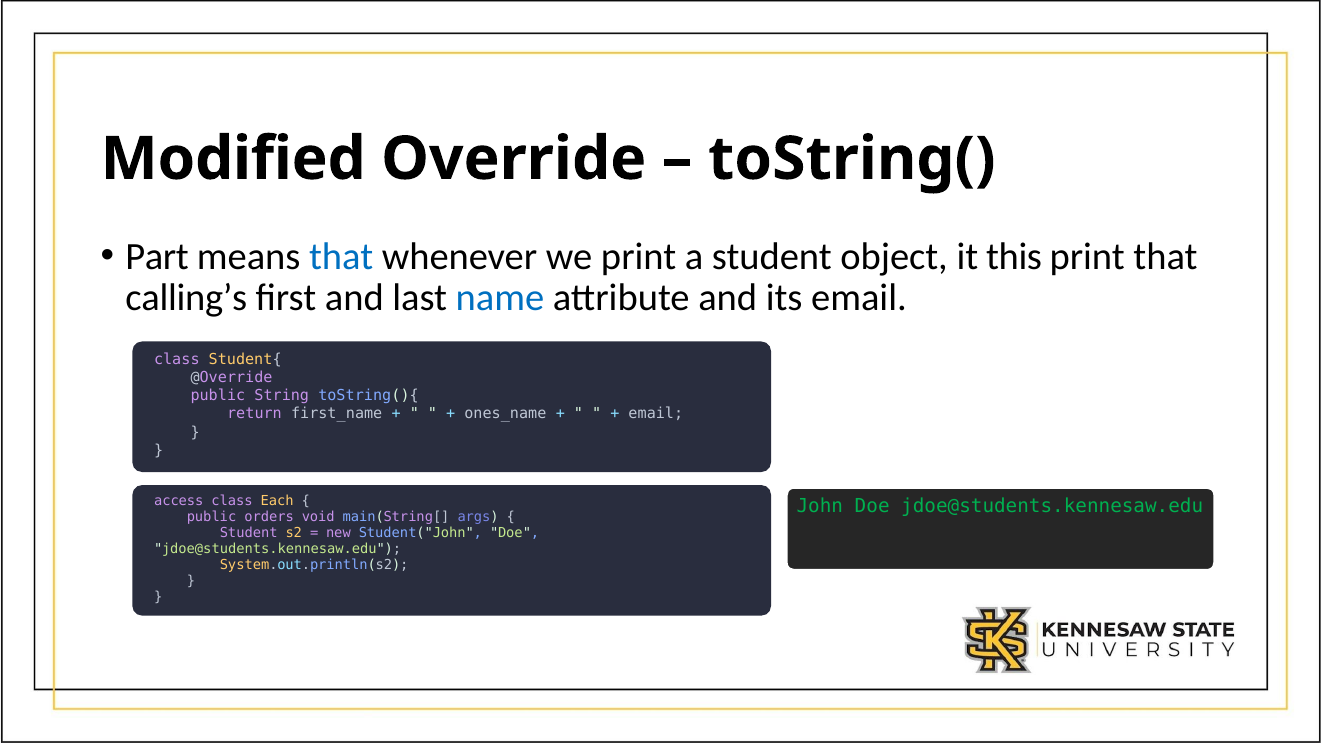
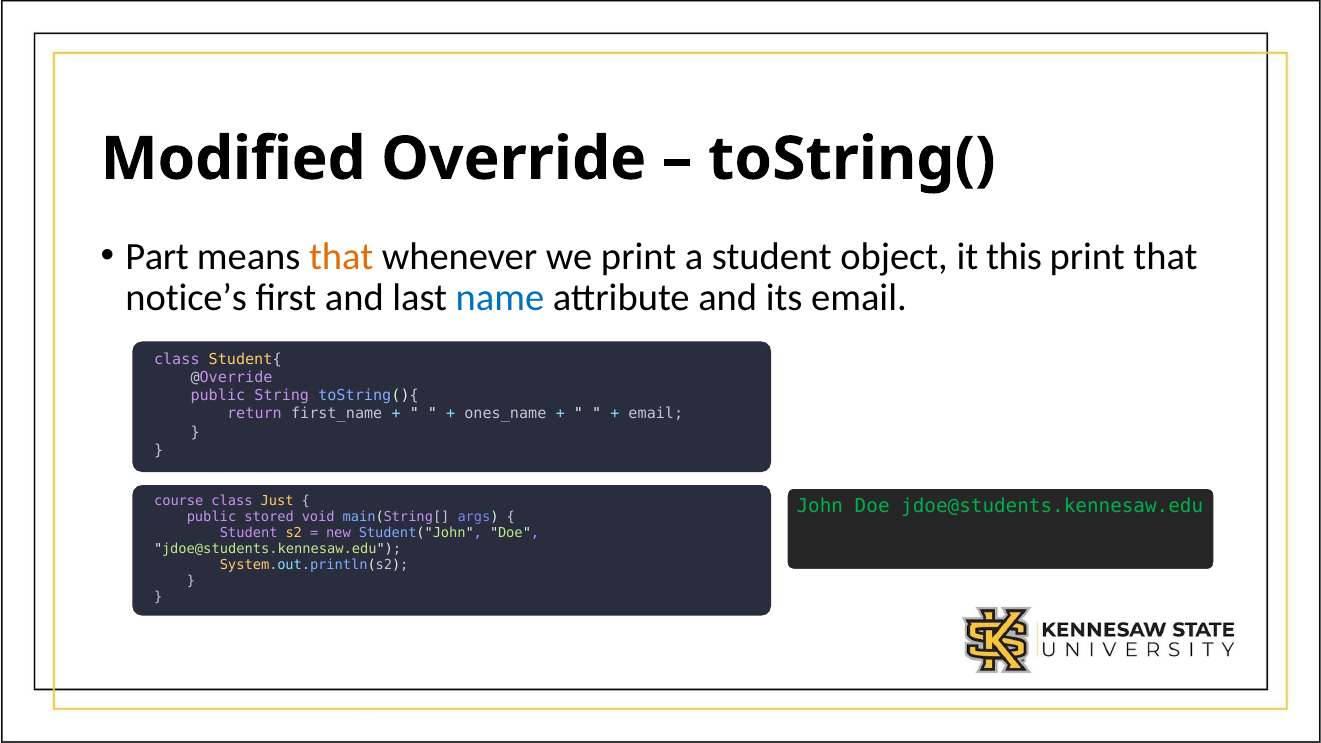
that at (341, 257) colour: blue -> orange
calling’s: calling’s -> notice’s
access: access -> course
Each: Each -> Just
orders: orders -> stored
